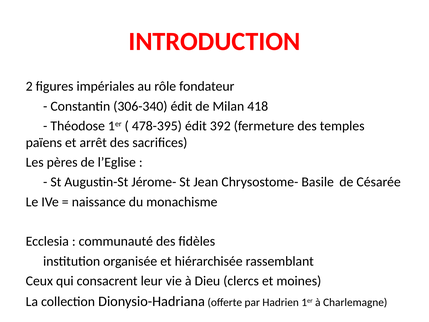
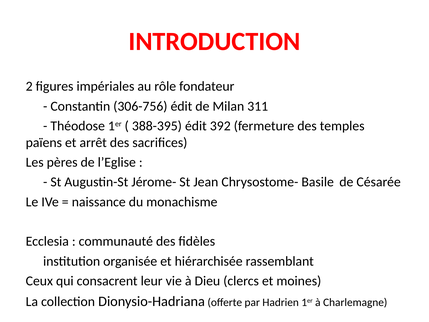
306-340: 306-340 -> 306-756
418: 418 -> 311
478-395: 478-395 -> 388-395
